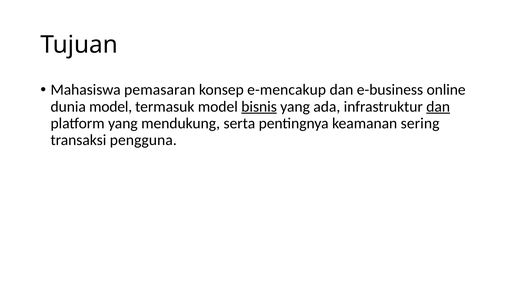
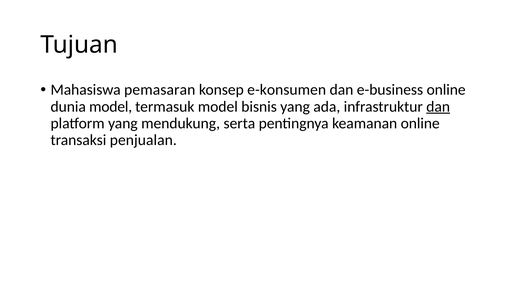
e-mencakup: e-mencakup -> e-konsumen
bisnis underline: present -> none
keamanan sering: sering -> online
pengguna: pengguna -> penjualan
